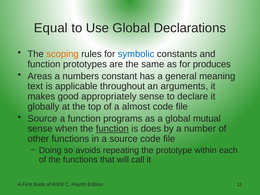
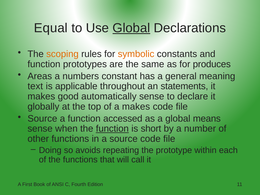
Global at (131, 28) underline: none -> present
symbolic colour: blue -> orange
arguments: arguments -> statements
appropriately: appropriately -> automatically
a almost: almost -> makes
programs: programs -> accessed
mutual: mutual -> means
does: does -> short
